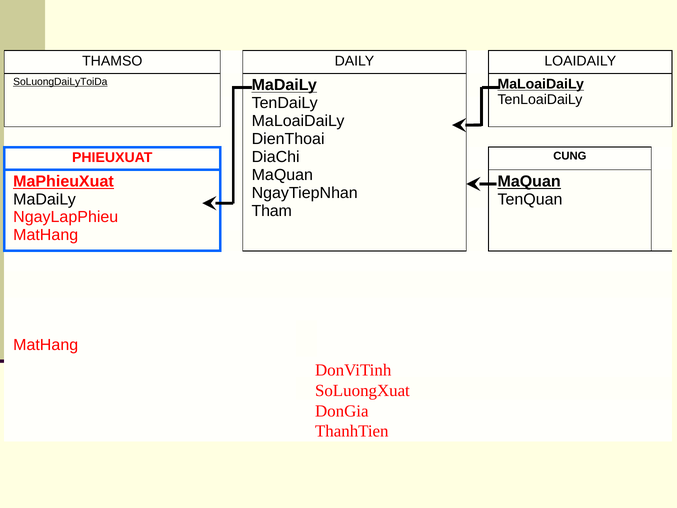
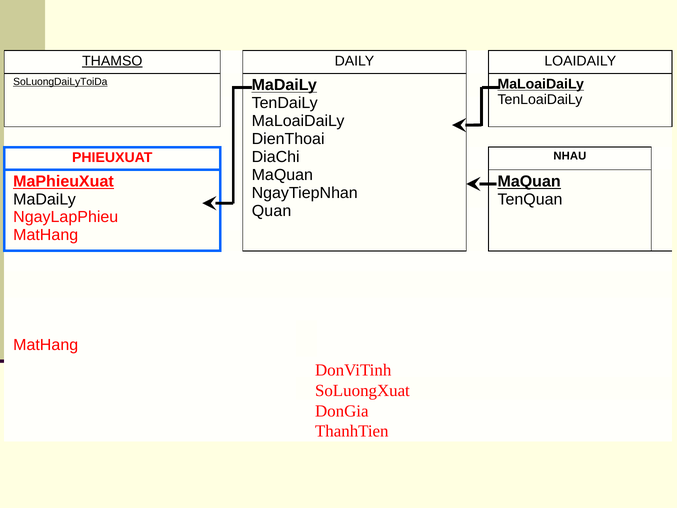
THAMSO underline: none -> present
CUNG: CUNG -> NHAU
Tham: Tham -> Quan
